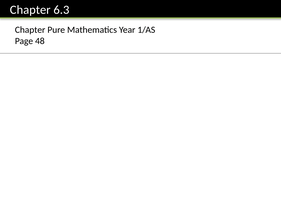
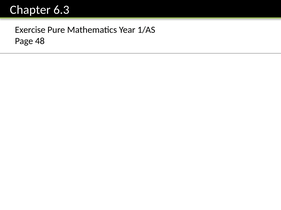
Chapter at (30, 30): Chapter -> Exercise
